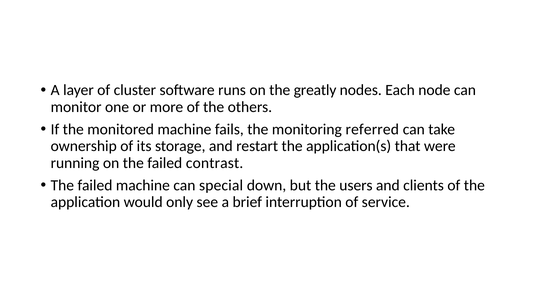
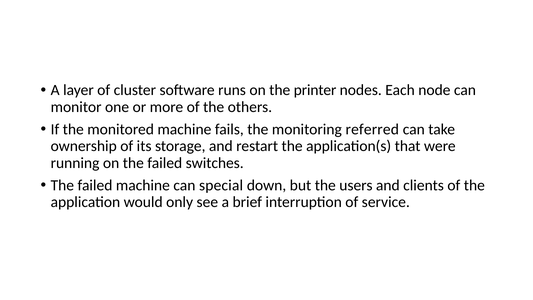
greatly: greatly -> printer
contrast: contrast -> switches
